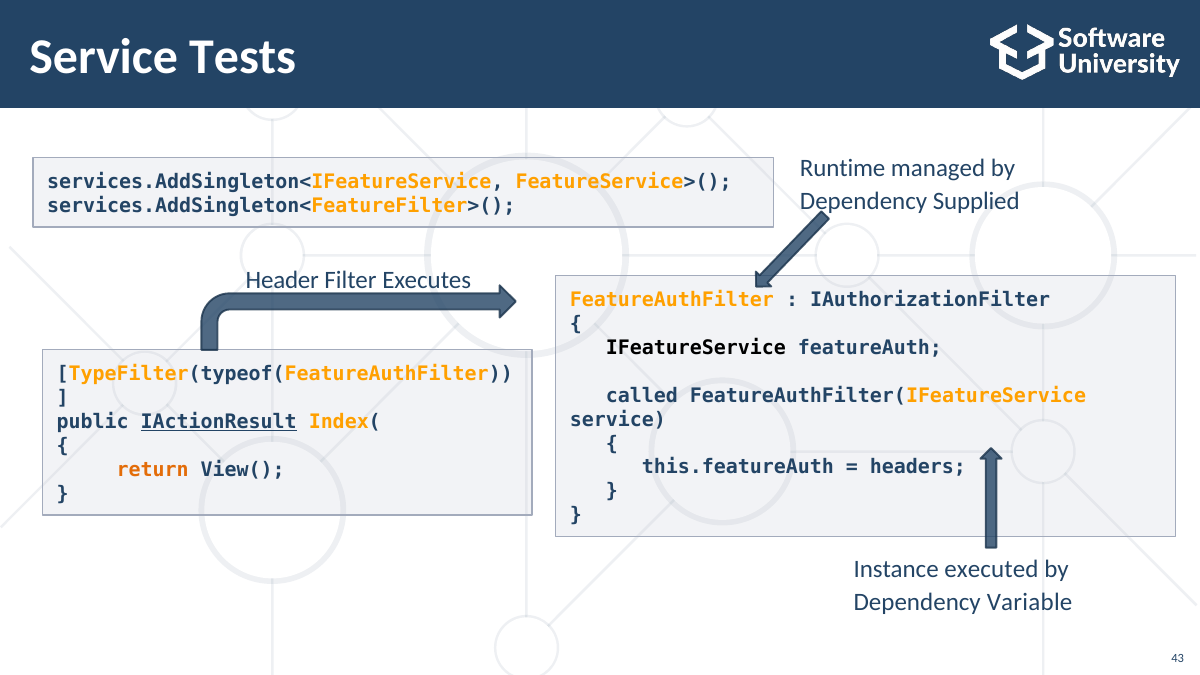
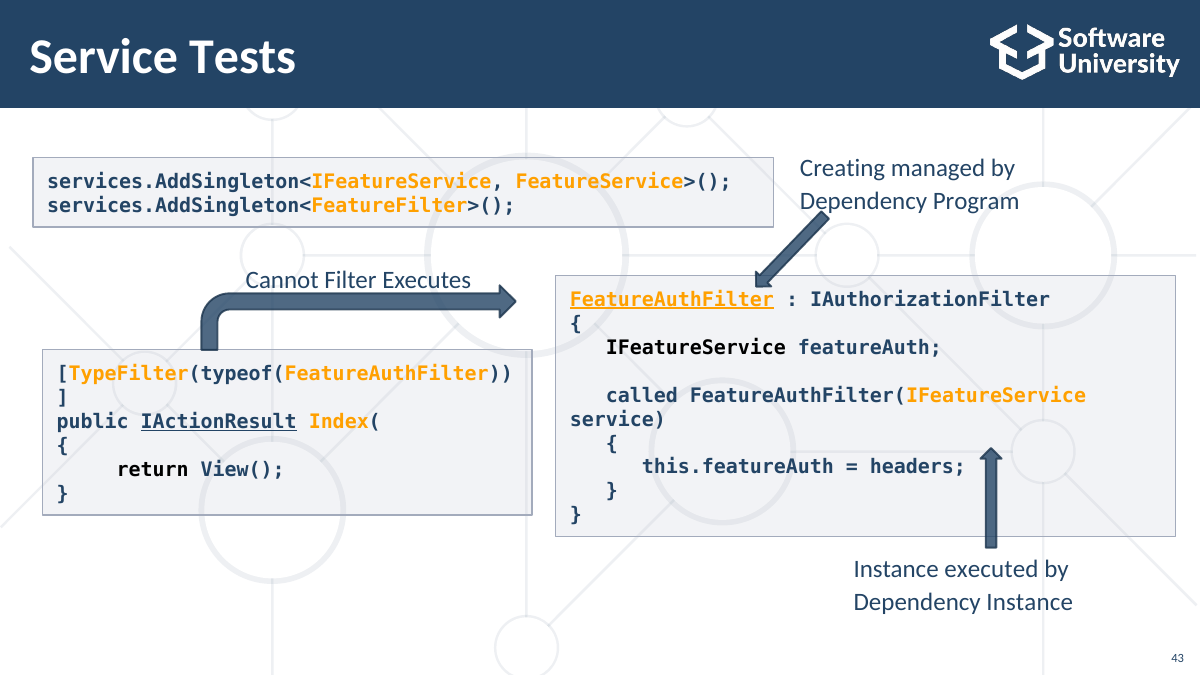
Runtime: Runtime -> Creating
Supplied: Supplied -> Program
Header: Header -> Cannot
FeatureAuthFilter underline: none -> present
return colour: orange -> black
Dependency Variable: Variable -> Instance
